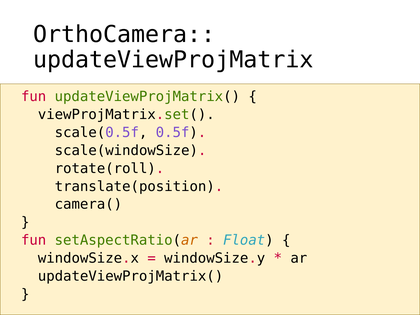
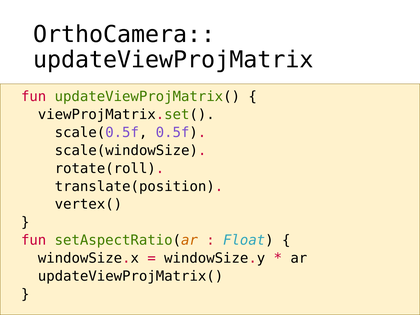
camera(: camera( -> vertex(
